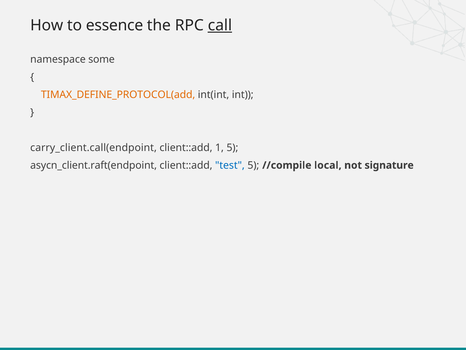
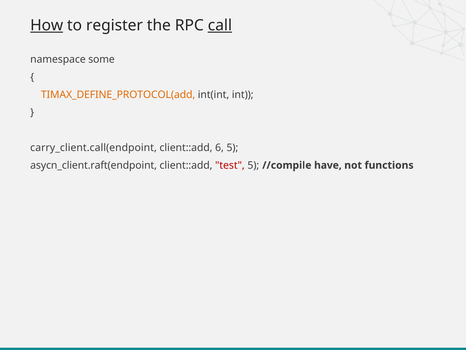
How underline: none -> present
essence: essence -> register
1: 1 -> 6
test colour: blue -> red
local: local -> have
signature: signature -> functions
